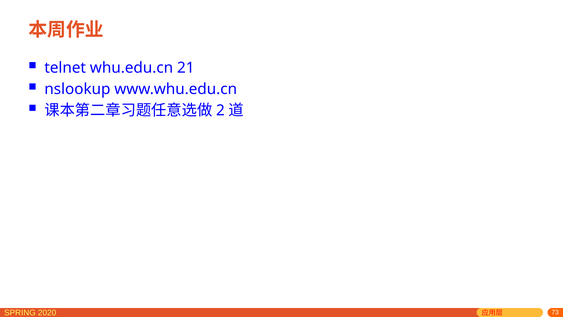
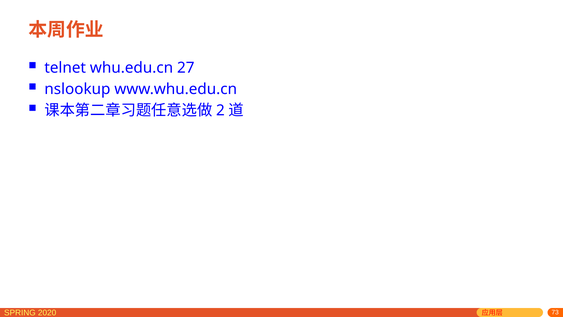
21: 21 -> 27
